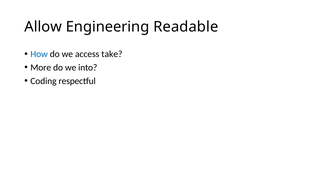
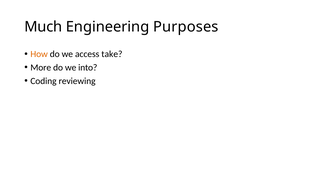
Allow: Allow -> Much
Readable: Readable -> Purposes
How colour: blue -> orange
respectful: respectful -> reviewing
